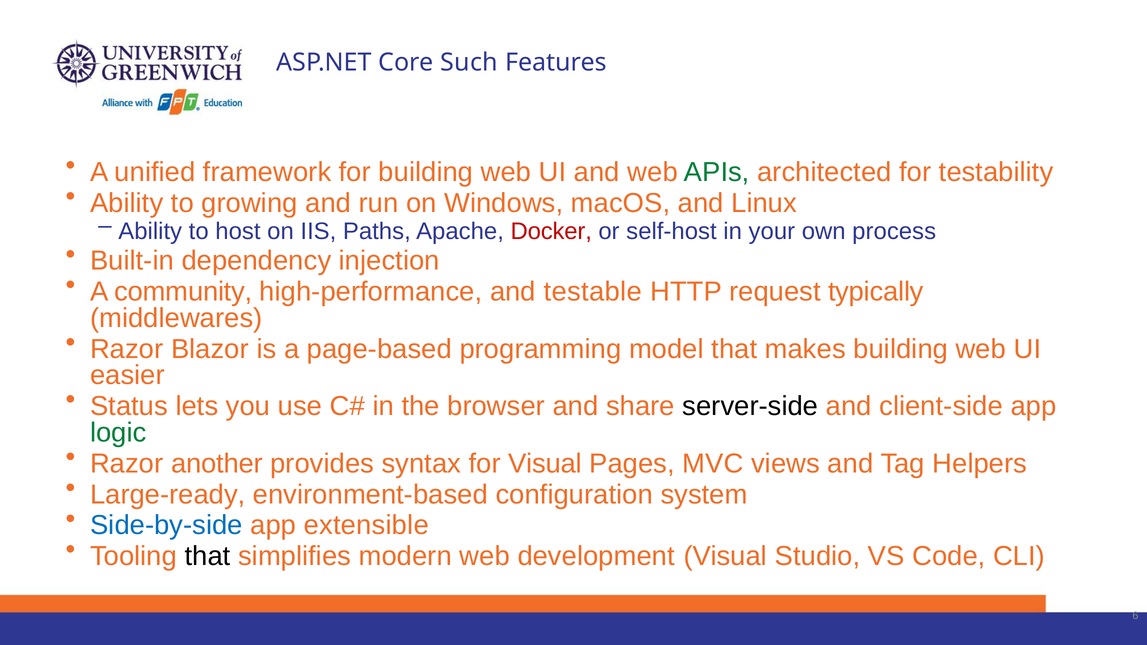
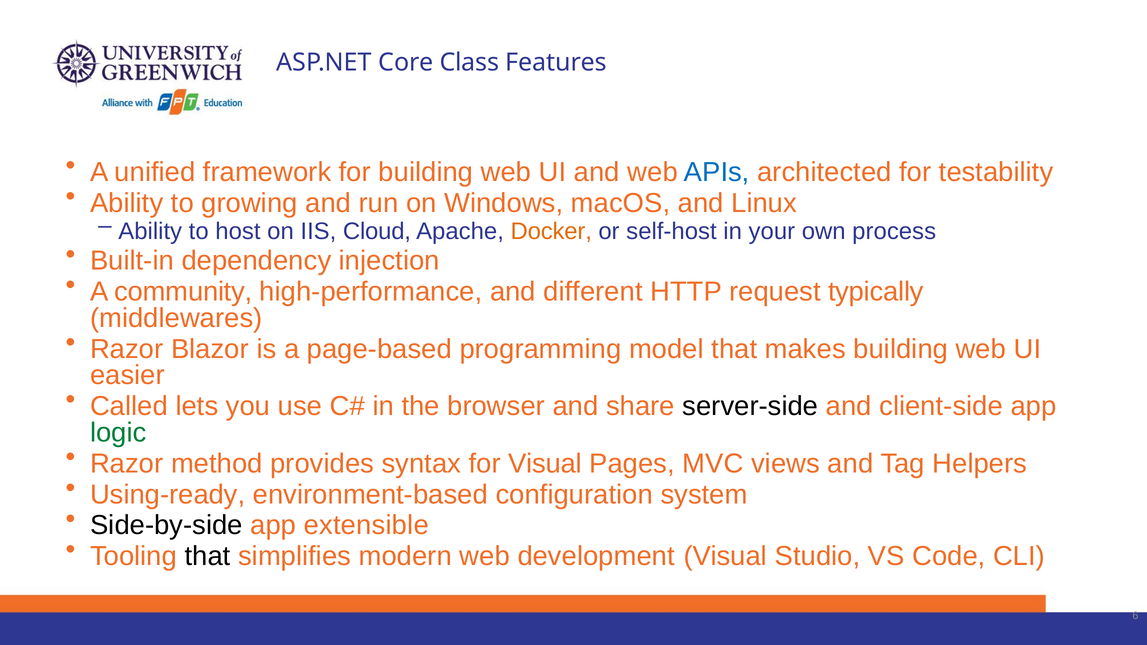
Such: Such -> Class
APIs colour: green -> blue
Paths: Paths -> Cloud
Docker colour: red -> orange
testable: testable -> different
Status: Status -> Called
another: another -> method
Large-ready: Large-ready -> Using-ready
Side-by-side colour: blue -> black
